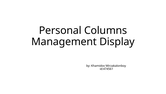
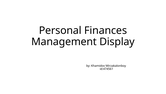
Columns: Columns -> Finances
